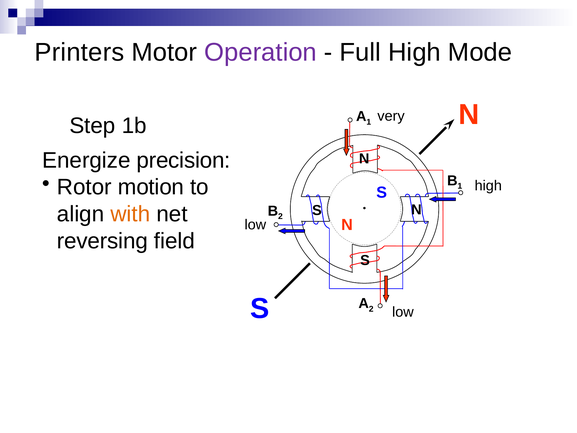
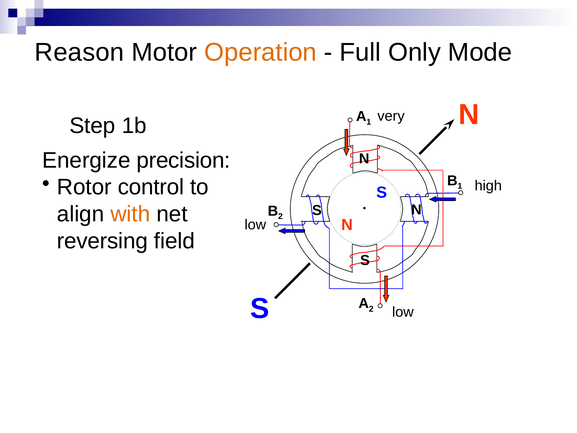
Printers: Printers -> Reason
Operation colour: purple -> orange
Full High: High -> Only
motion: motion -> control
